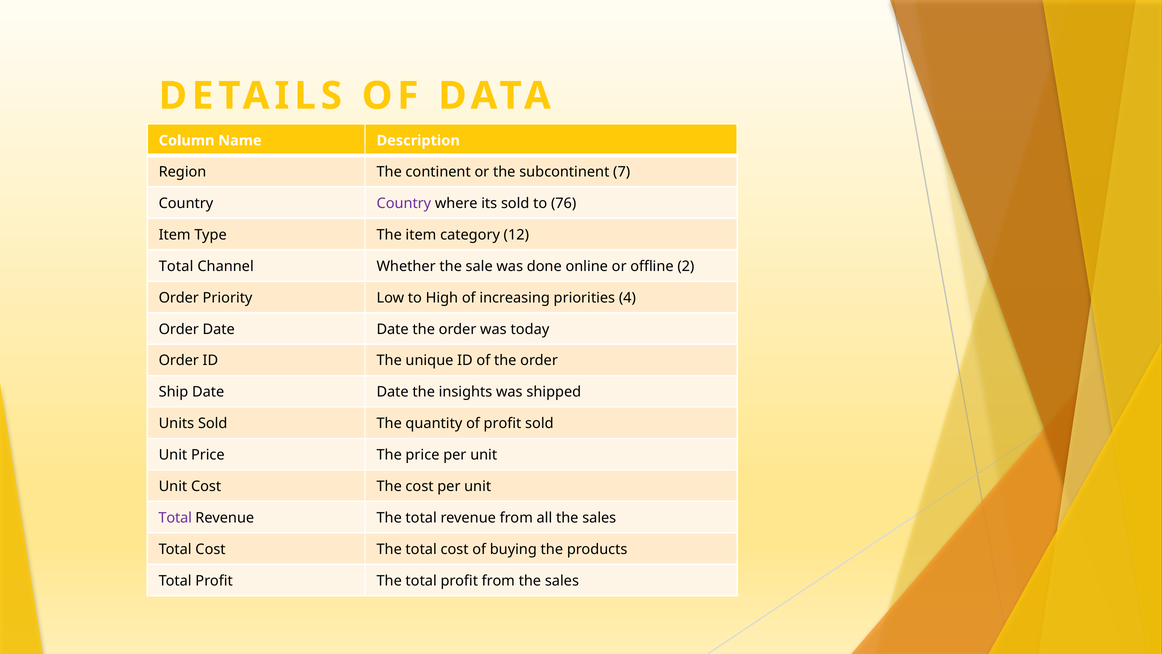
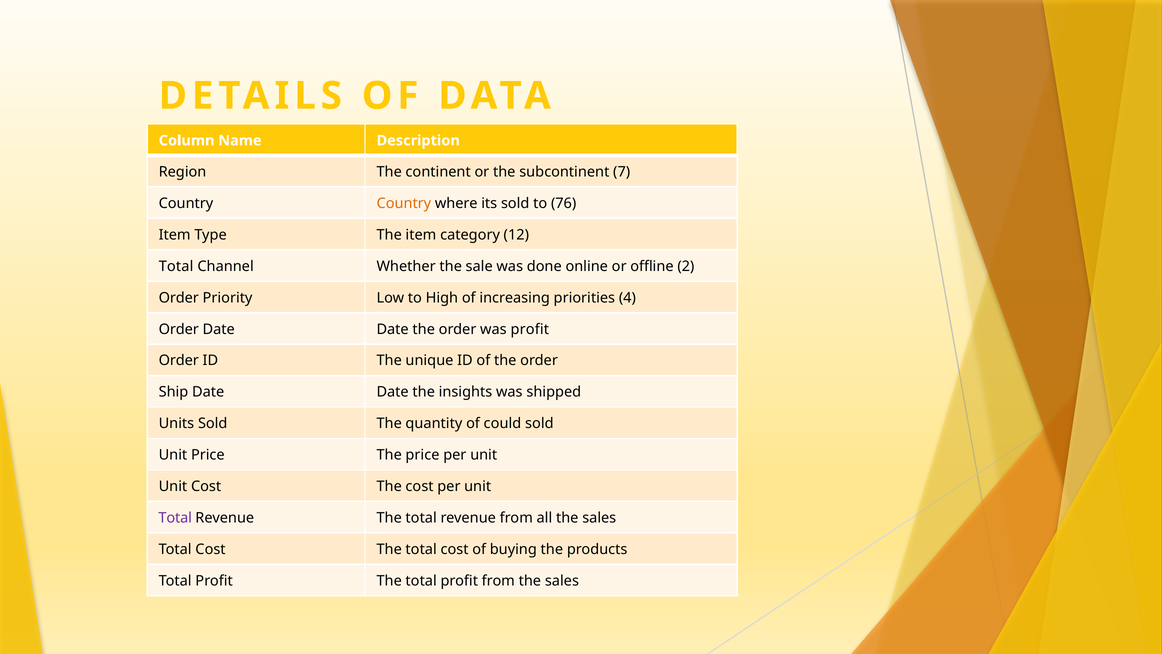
Country at (404, 203) colour: purple -> orange
was today: today -> profit
of profit: profit -> could
